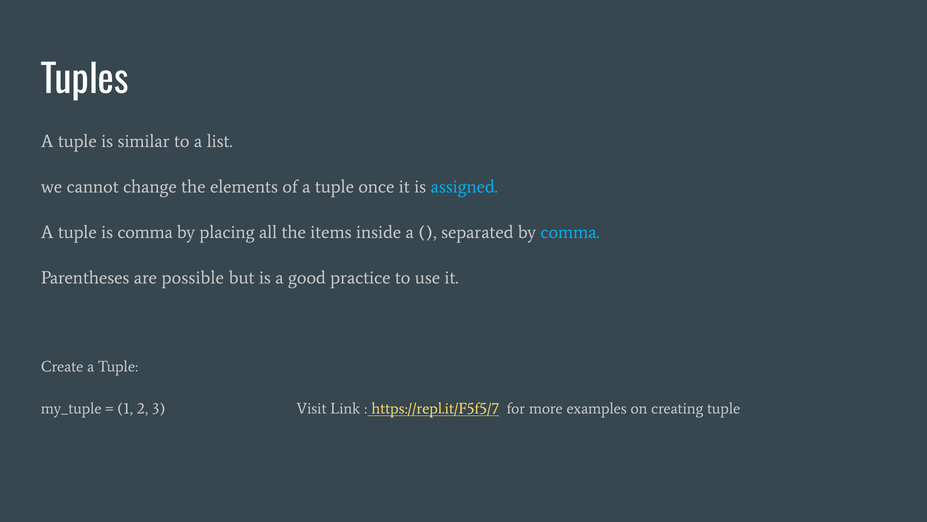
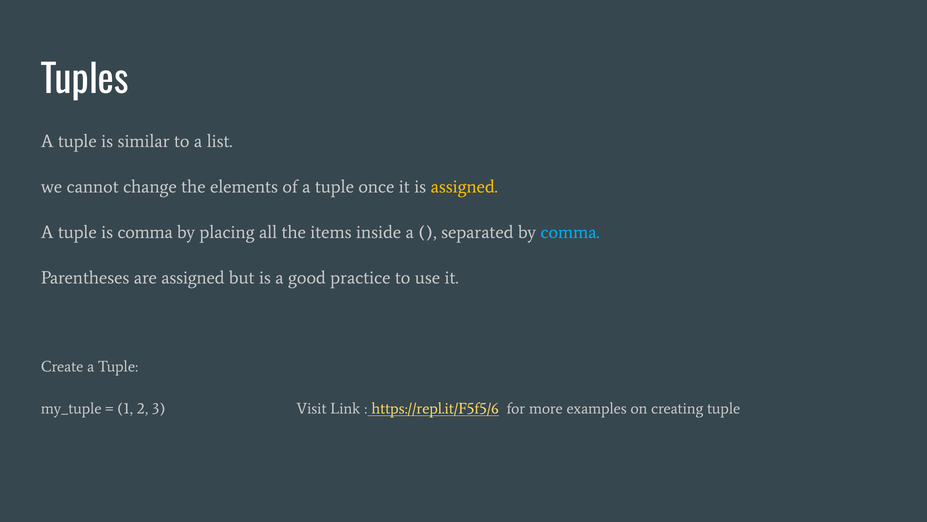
assigned at (464, 187) colour: light blue -> yellow
are possible: possible -> assigned
https://repl.it/F5f5/7: https://repl.it/F5f5/7 -> https://repl.it/F5f5/6
